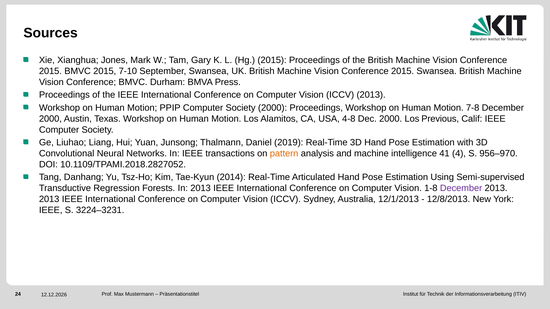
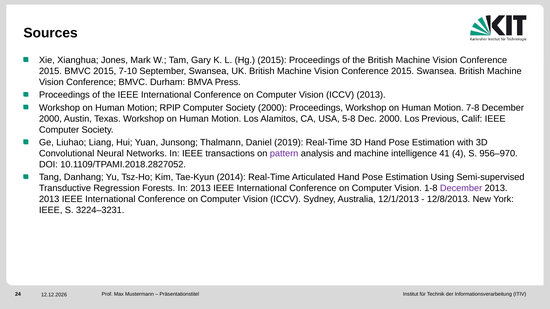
PPIP: PPIP -> RPIP
4-8: 4-8 -> 5-8
pattern colour: orange -> purple
